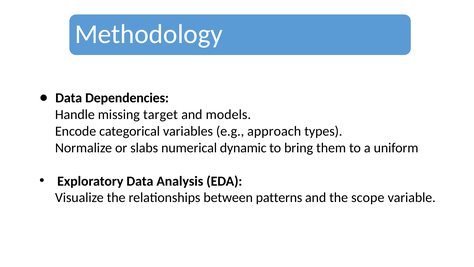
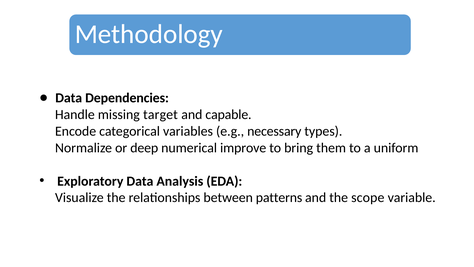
models: models -> capable
approach: approach -> necessary
slabs: slabs -> deep
dynamic: dynamic -> improve
